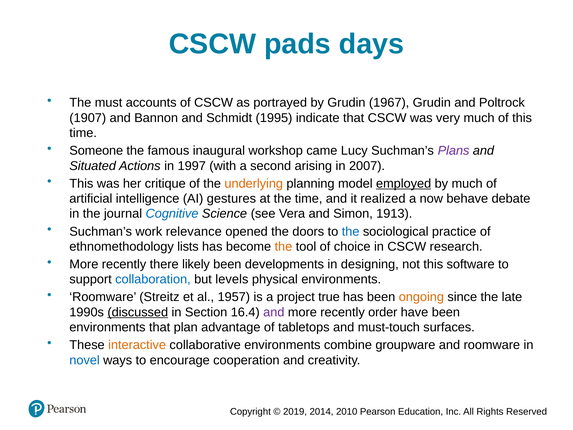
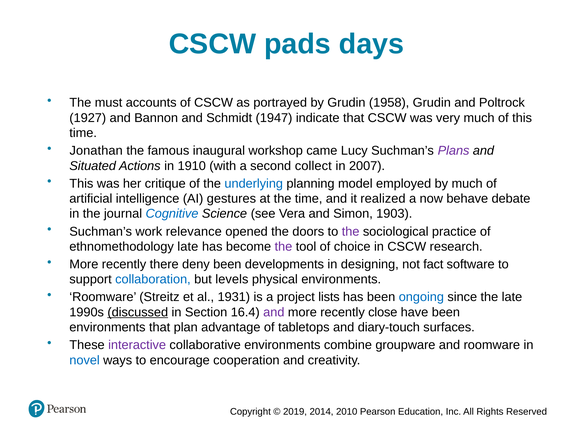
1967: 1967 -> 1958
1907: 1907 -> 1927
1995: 1995 -> 1947
Someone: Someone -> Jonathan
1997: 1997 -> 1910
arising: arising -> collect
underlying colour: orange -> blue
employed underline: present -> none
1913: 1913 -> 1903
the at (351, 231) colour: blue -> purple
ethnomethodology lists: lists -> late
the at (283, 246) colour: orange -> purple
likely: likely -> deny
not this: this -> fact
1957: 1957 -> 1931
true: true -> lists
ongoing colour: orange -> blue
order: order -> close
must-touch: must-touch -> diary-touch
interactive colour: orange -> purple
